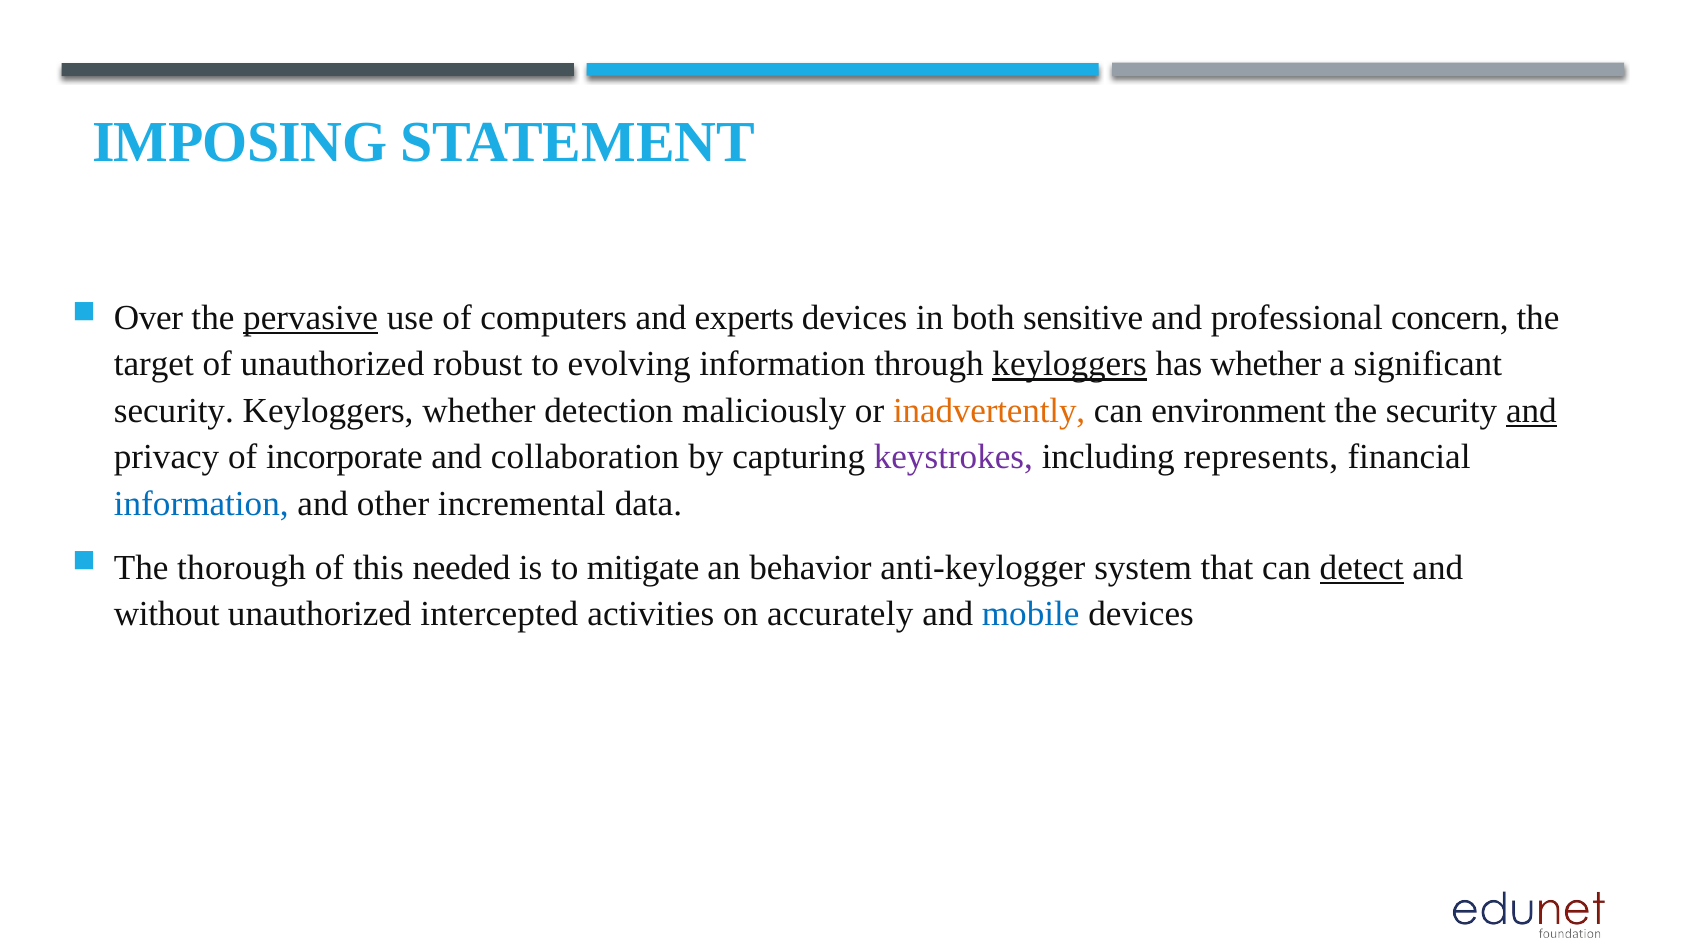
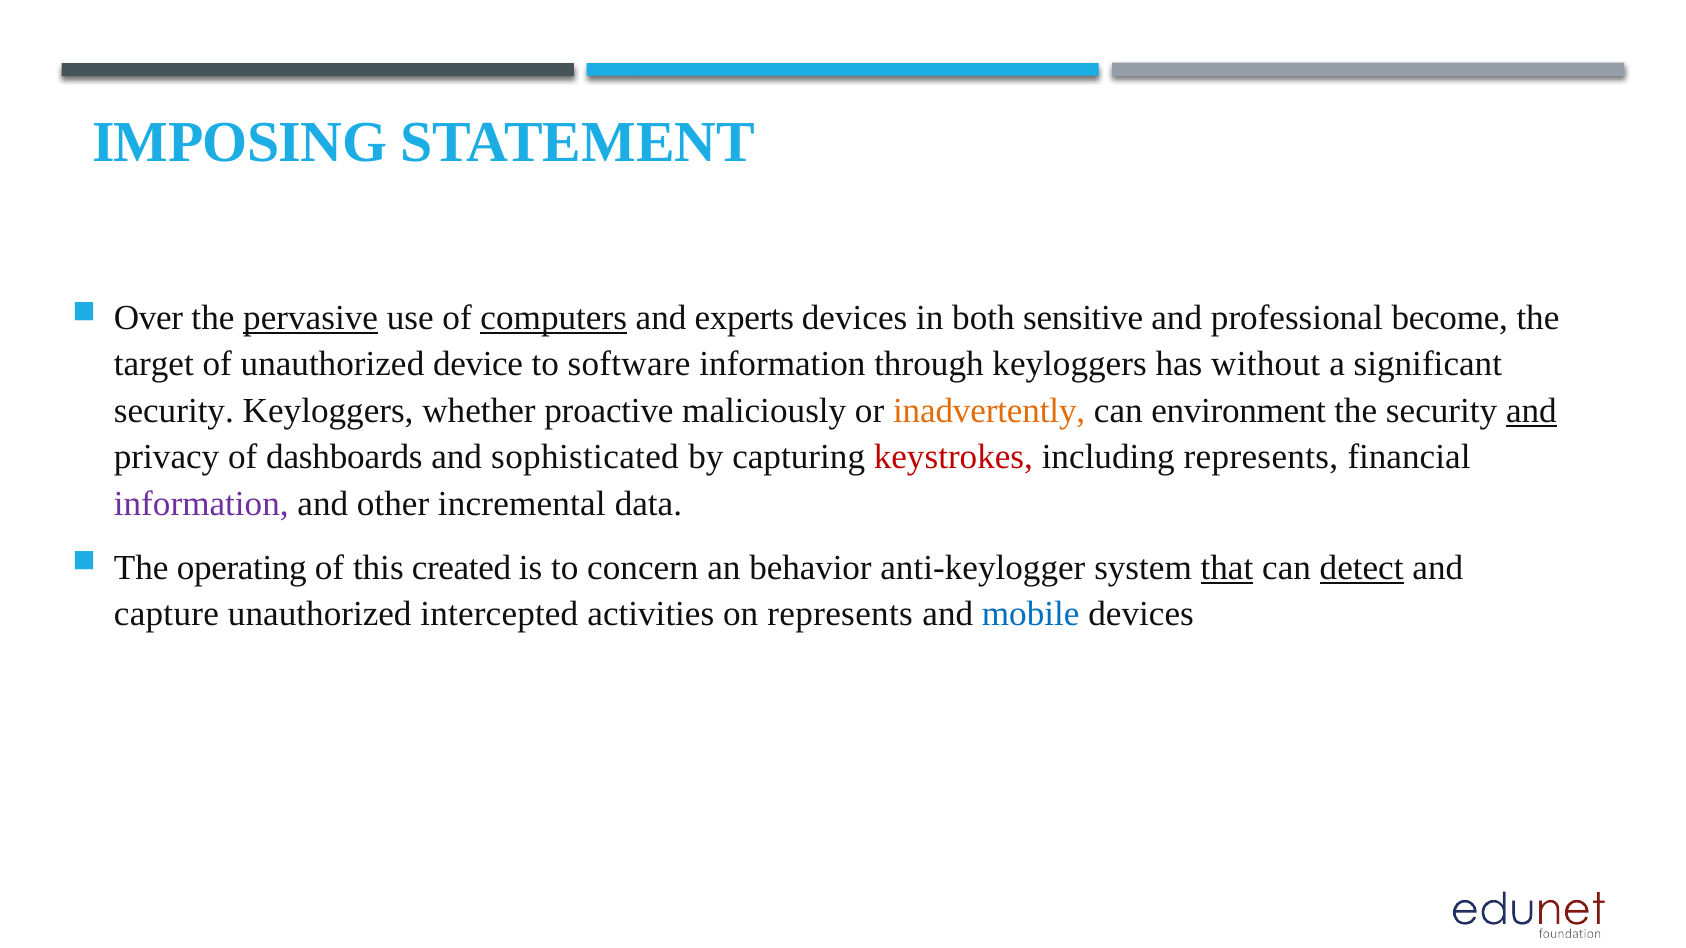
computers underline: none -> present
concern: concern -> become
robust: robust -> device
evolving: evolving -> software
keyloggers at (1070, 365) underline: present -> none
has whether: whether -> without
detection: detection -> proactive
incorporate: incorporate -> dashboards
collaboration: collaboration -> sophisticated
keystrokes colour: purple -> red
information at (201, 504) colour: blue -> purple
thorough: thorough -> operating
needed: needed -> created
mitigate: mitigate -> concern
that underline: none -> present
without: without -> capture
on accurately: accurately -> represents
